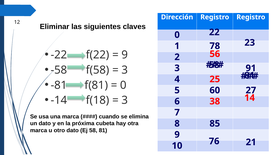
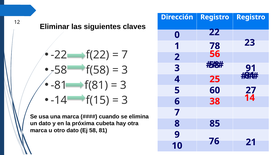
9 at (125, 55): 9 -> 7
0 at (123, 85): 0 -> 3
f(18: f(18 -> f(15
